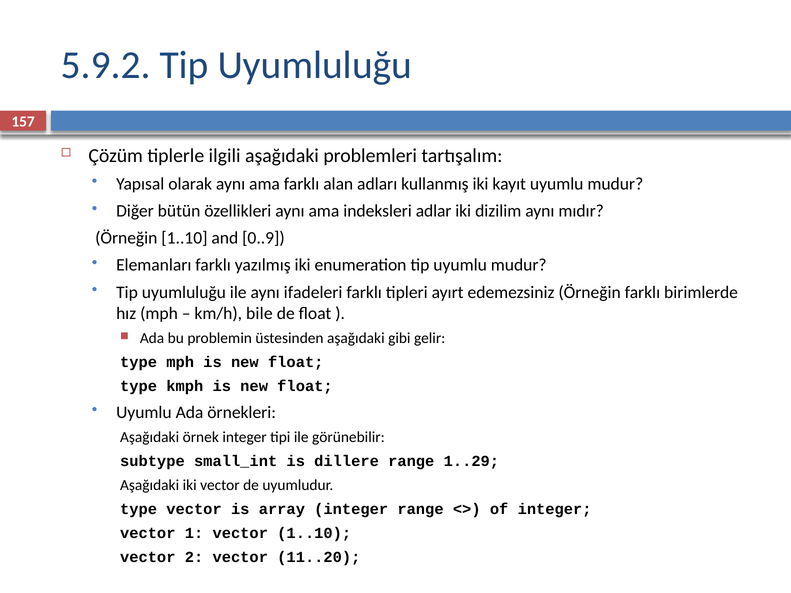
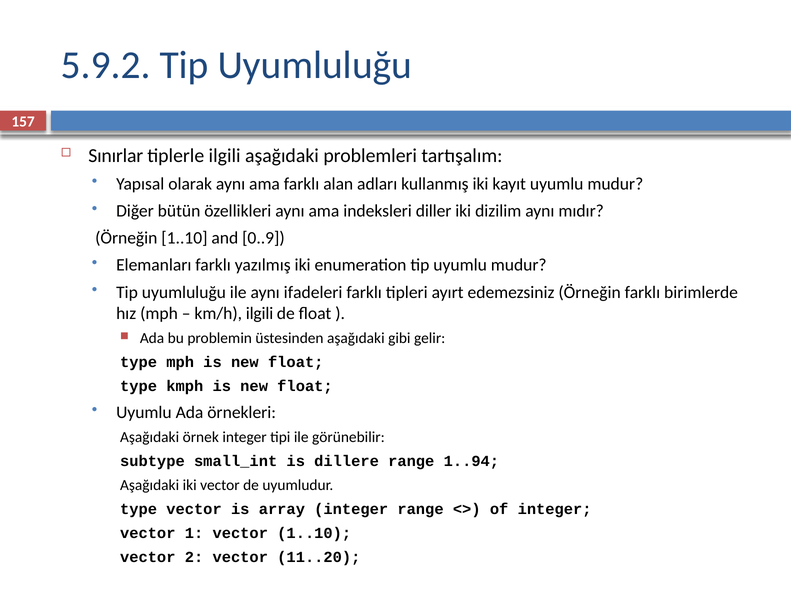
Çözüm: Çözüm -> Sınırlar
adlar: adlar -> diller
km/h bile: bile -> ilgili
1..29: 1..29 -> 1..94
